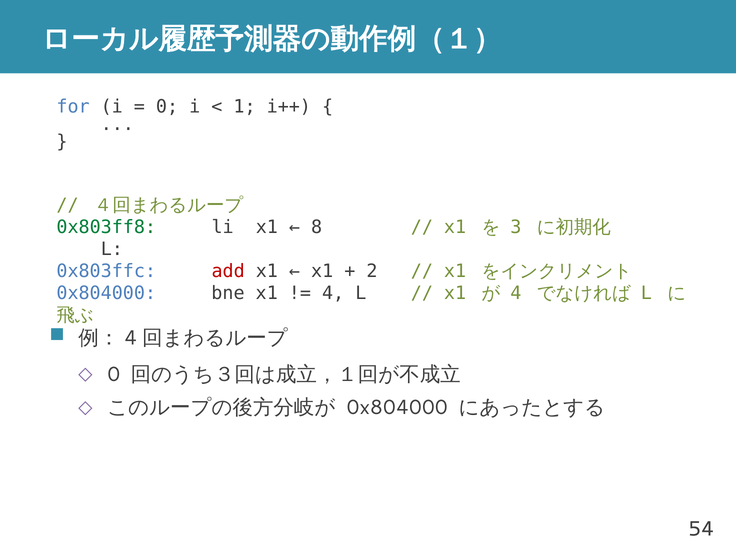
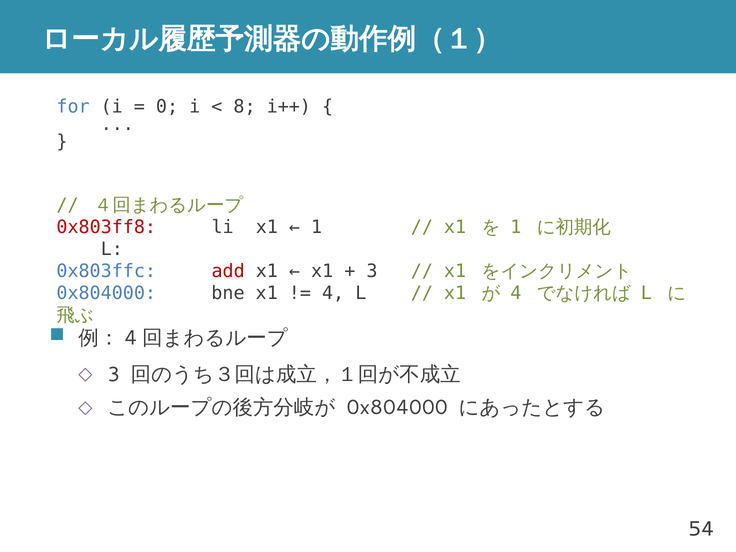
1: 1 -> 8
0x803ff8 colour: green -> red
8 at (317, 227): 8 -> 1
3 at (516, 227): 3 -> 1
2 at (372, 271): 2 -> 3
0 at (114, 374): 0 -> 3
